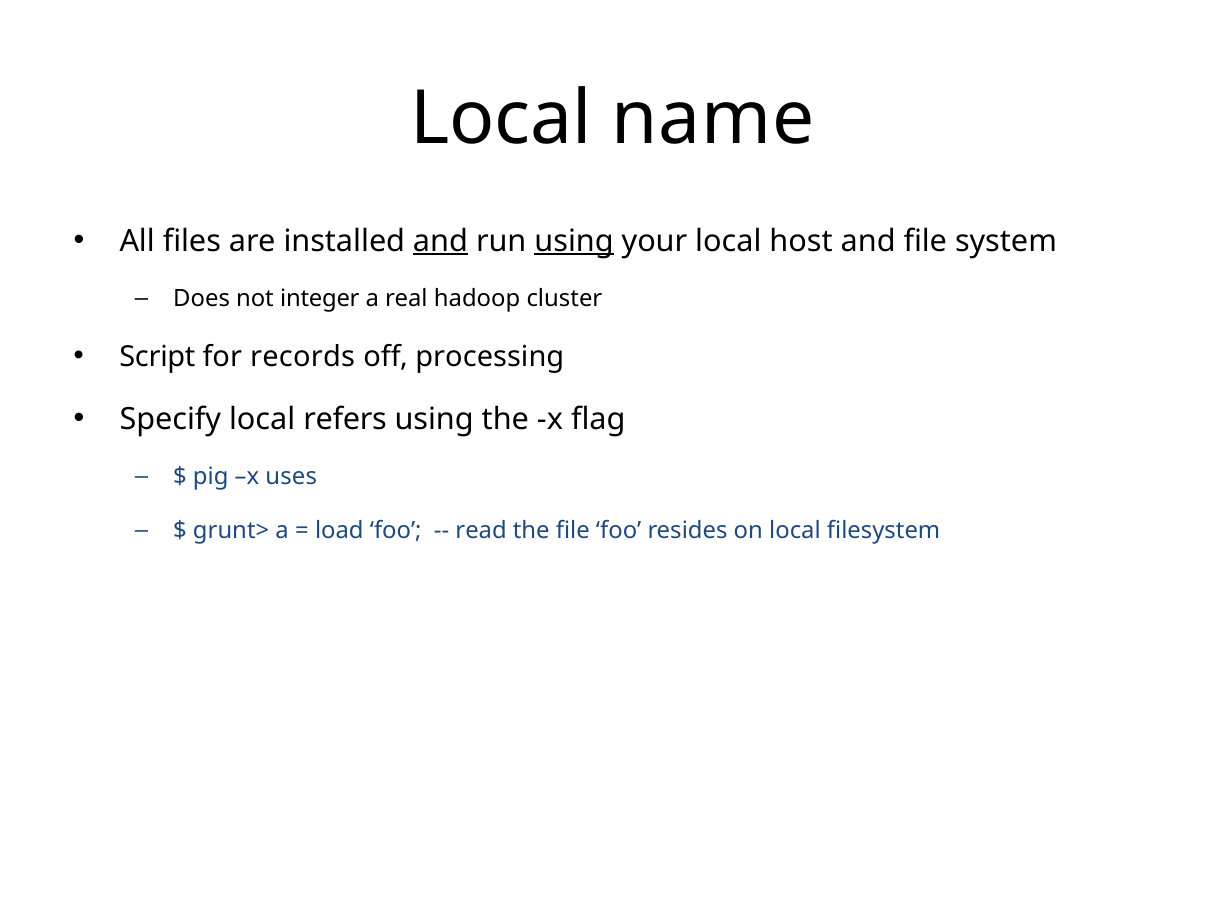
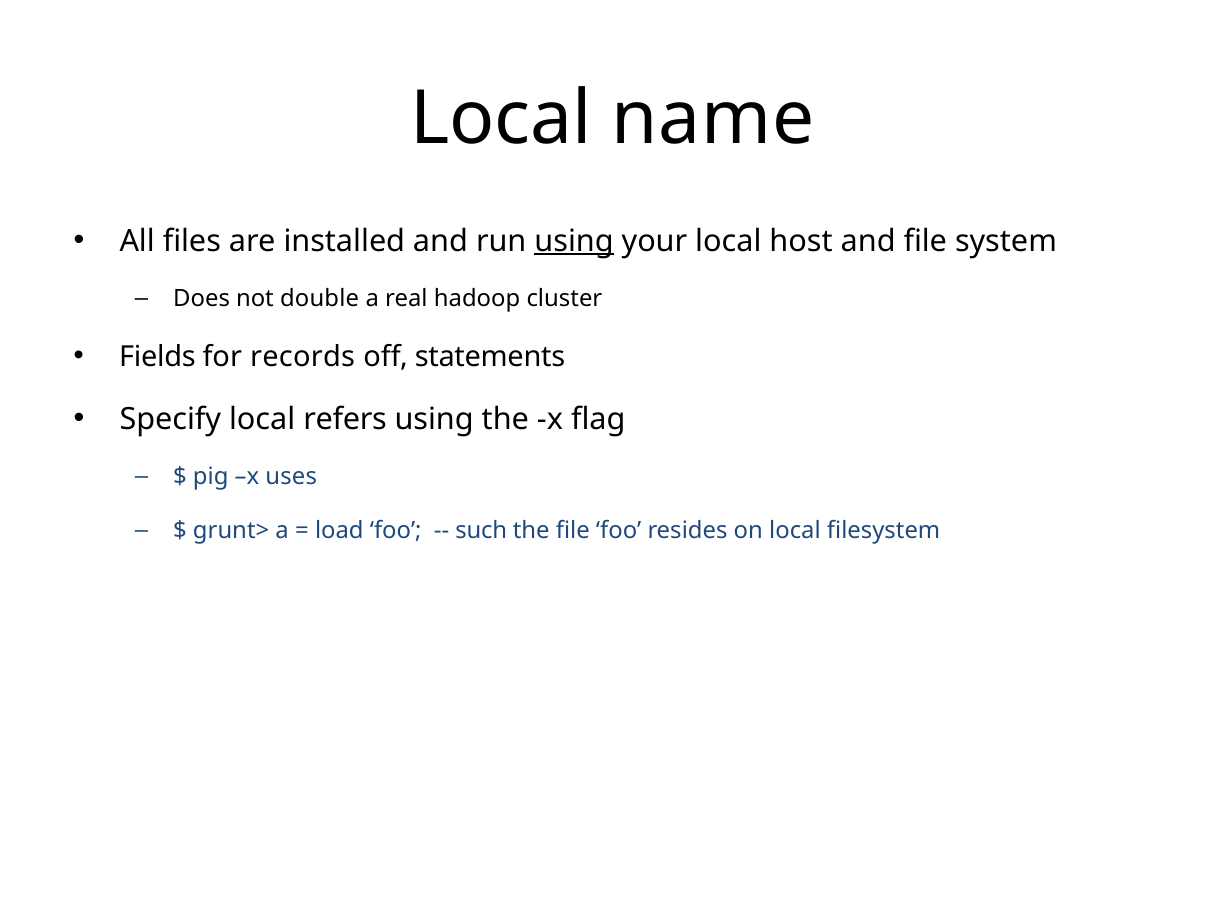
and at (440, 241) underline: present -> none
integer: integer -> double
Script: Script -> Fields
processing: processing -> statements
read: read -> such
